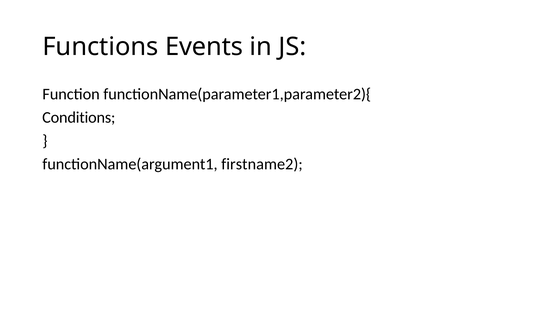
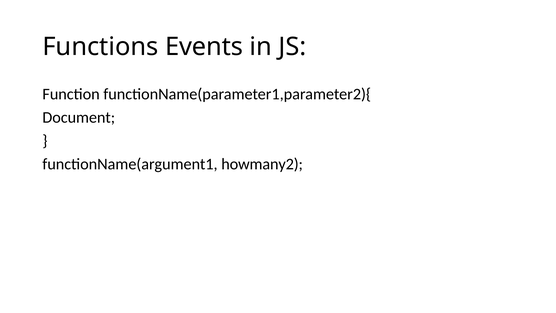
Conditions: Conditions -> Document
firstname2: firstname2 -> howmany2
